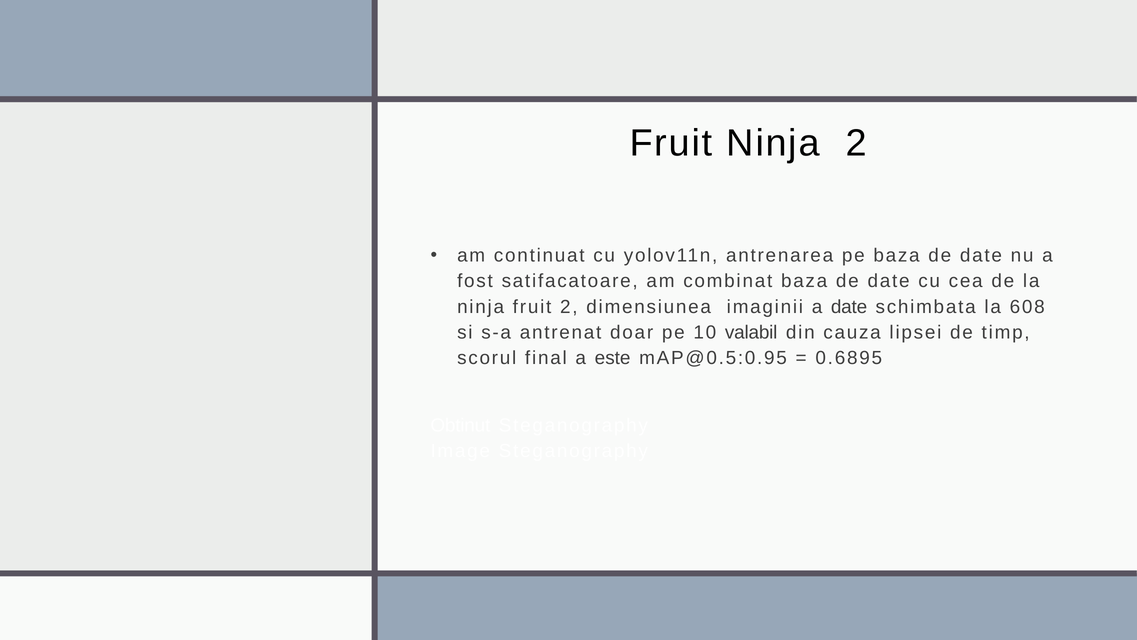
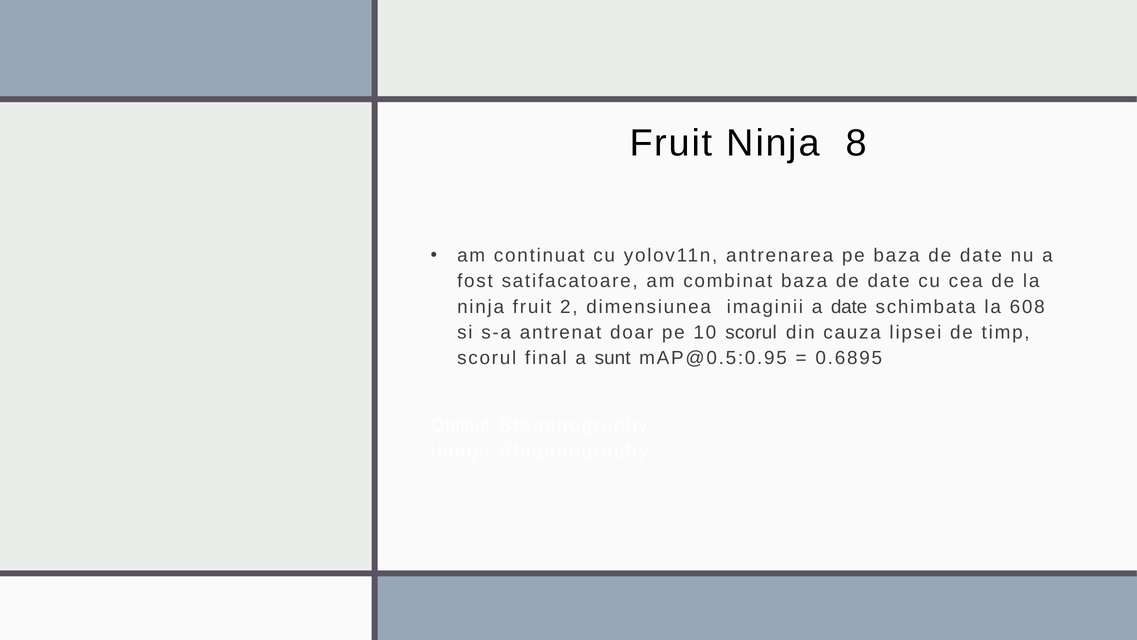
Ninja 2: 2 -> 8
10 valabil: valabil -> scorul
este: este -> sunt
